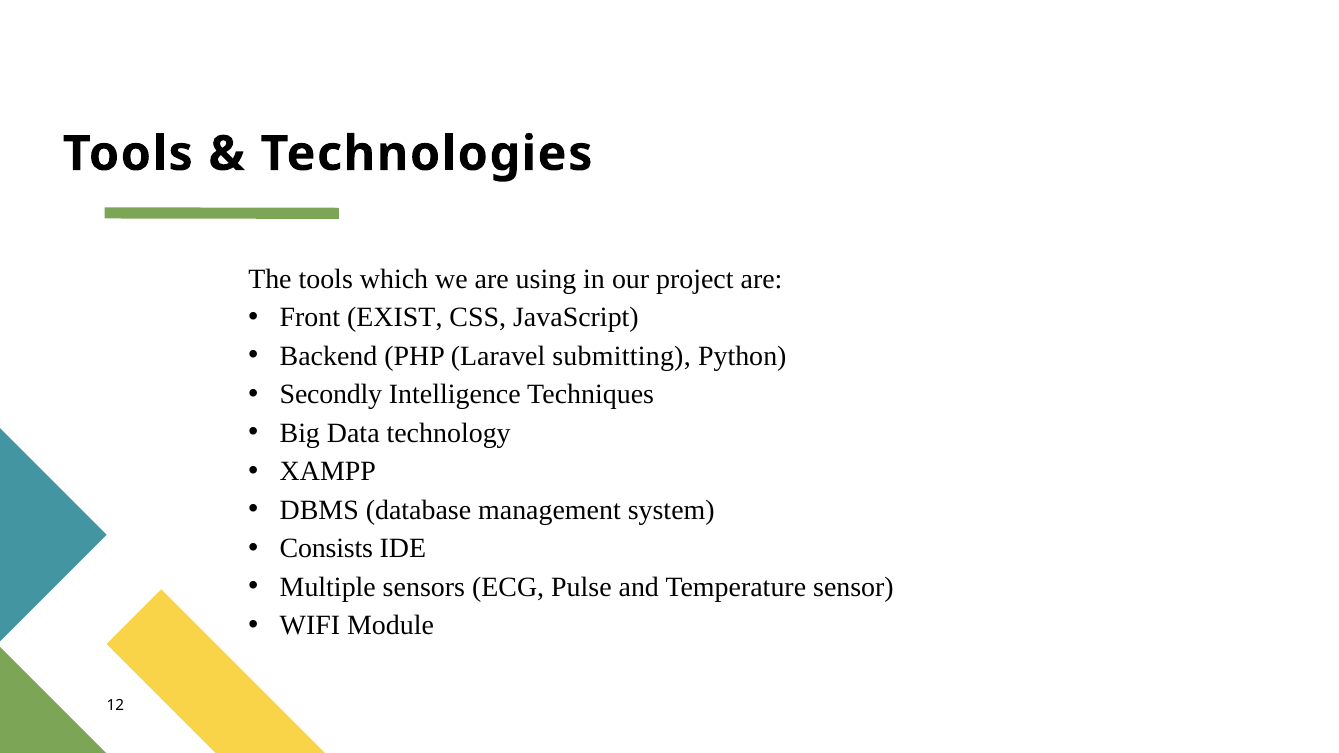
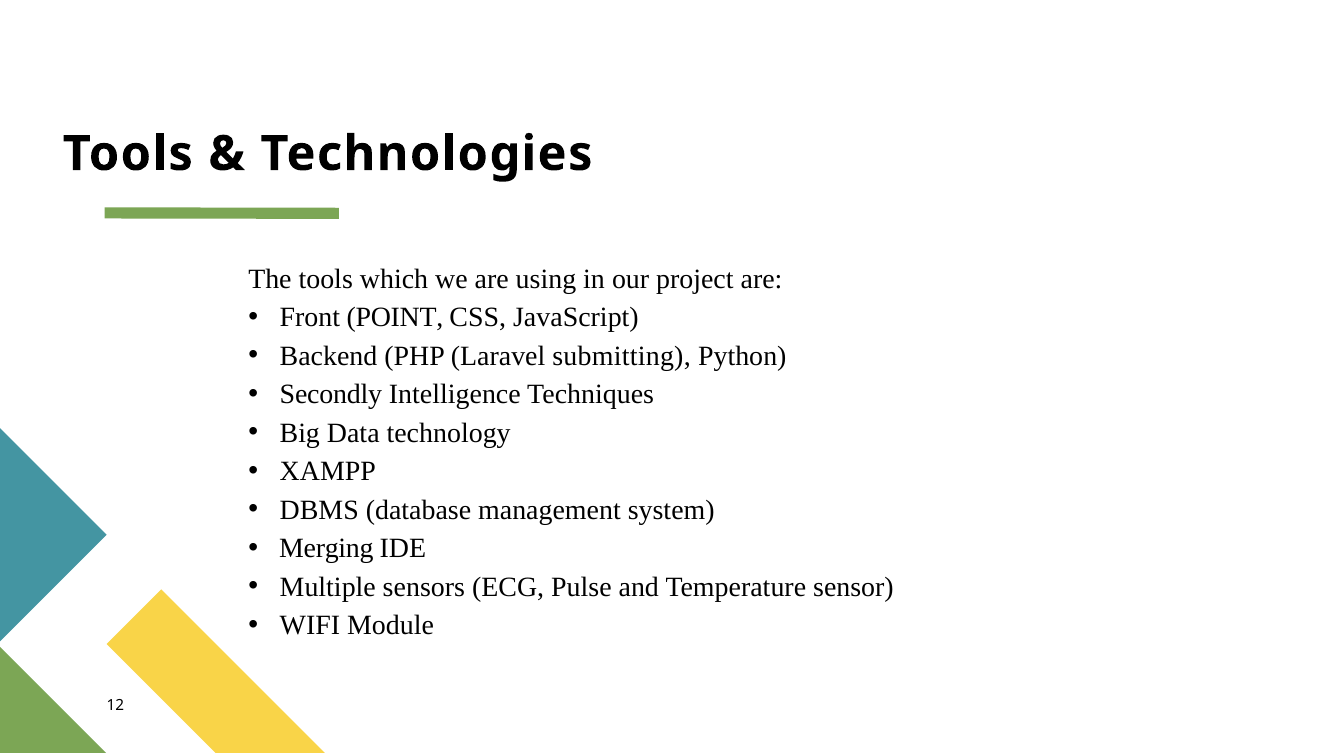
EXIST: EXIST -> POINT
Consists: Consists -> Merging
